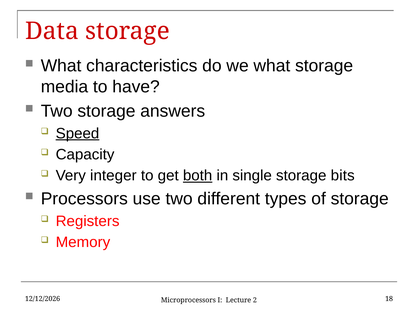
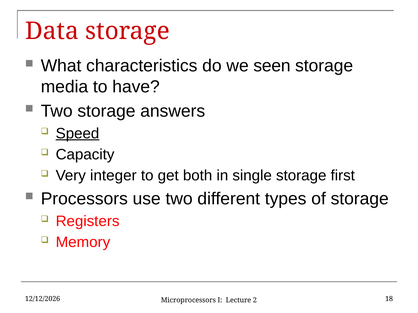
we what: what -> seen
both underline: present -> none
bits: bits -> first
